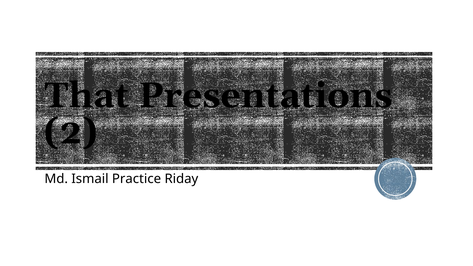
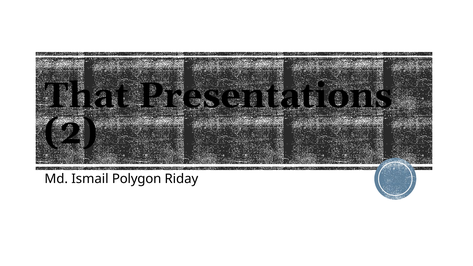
Practice: Practice -> Polygon
